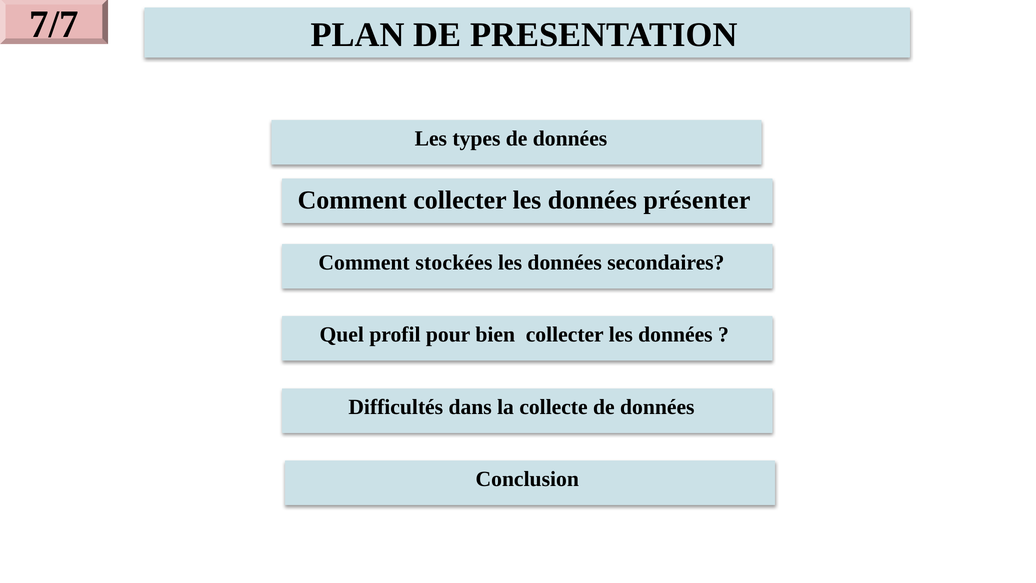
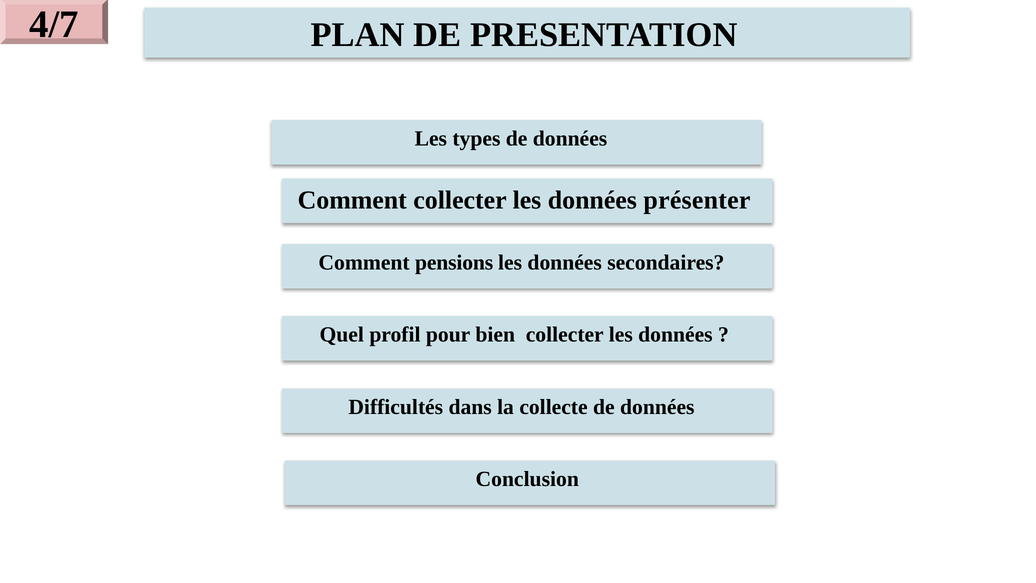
7/7: 7/7 -> 4/7
stockées: stockées -> pensions
